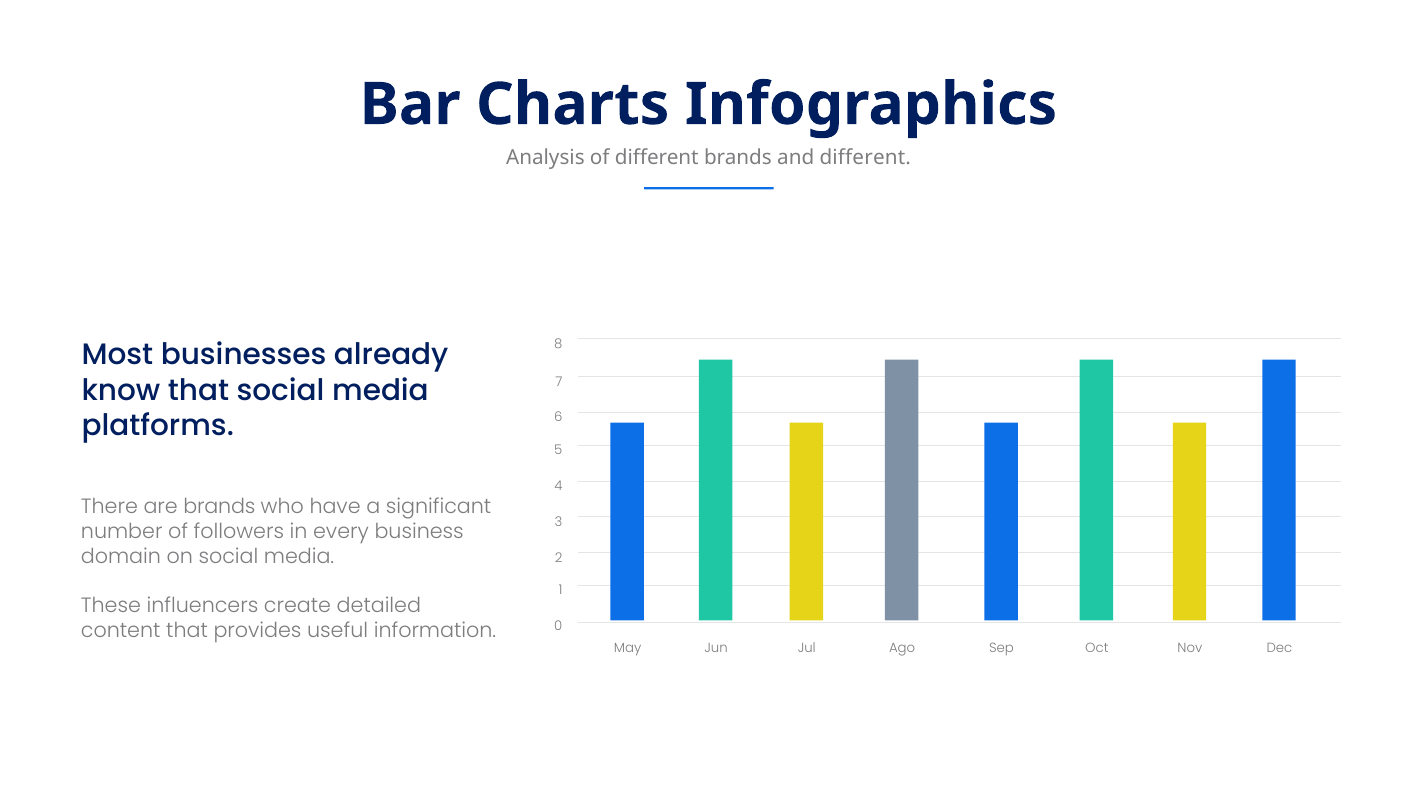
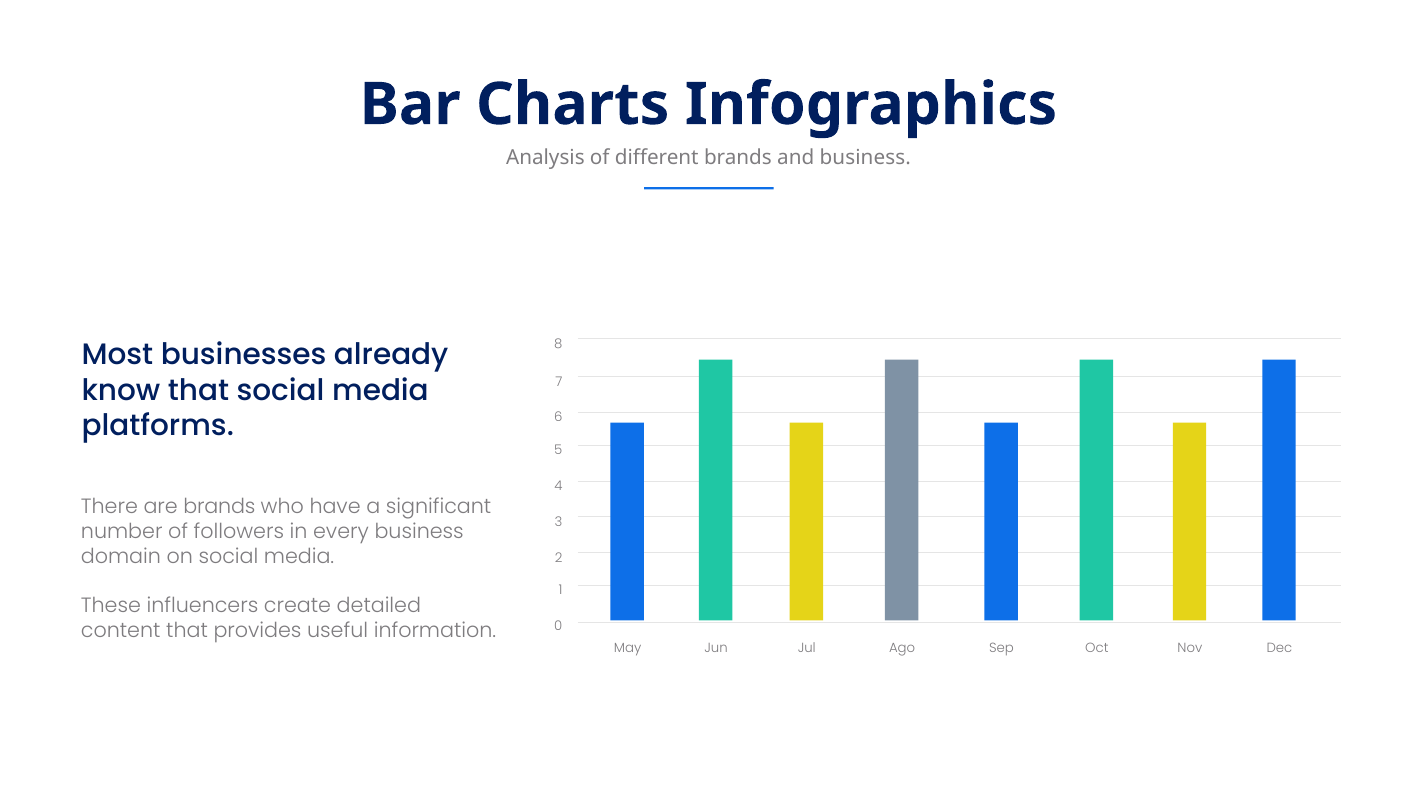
and different: different -> business
